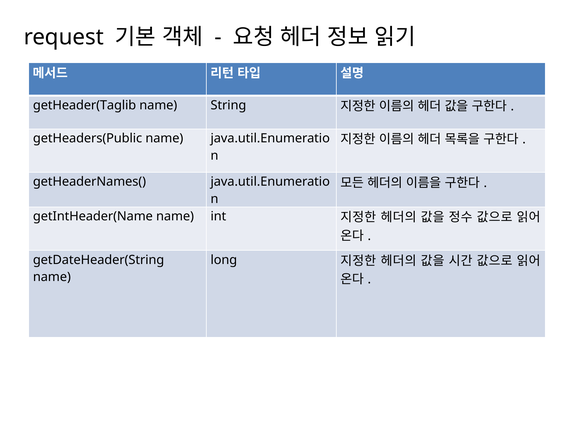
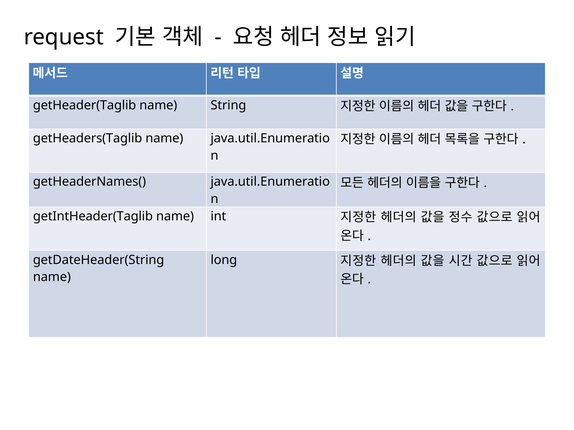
getHeaders(Public: getHeaders(Public -> getHeaders(Taglib
getIntHeader(Name: getIntHeader(Name -> getIntHeader(Taglib
